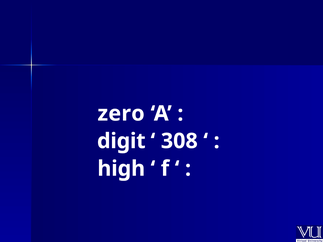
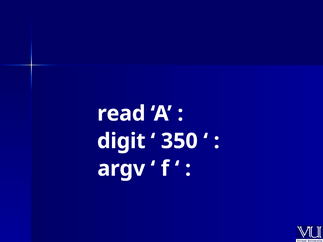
zero: zero -> read
308: 308 -> 350
high: high -> argv
